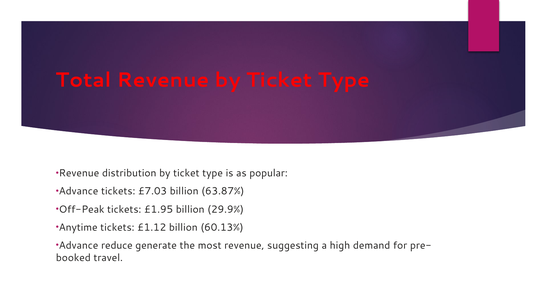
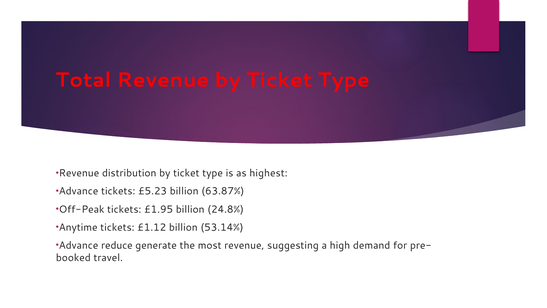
popular: popular -> highest
£7.03: £7.03 -> £5.23
29.9%: 29.9% -> 24.8%
60.13%: 60.13% -> 53.14%
